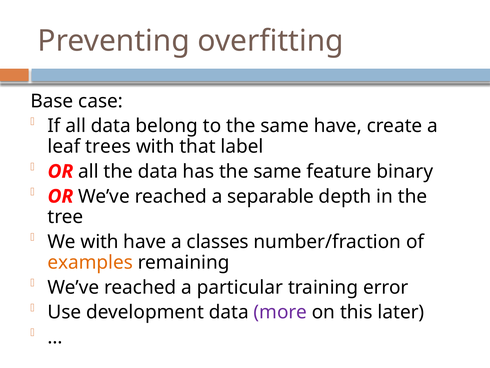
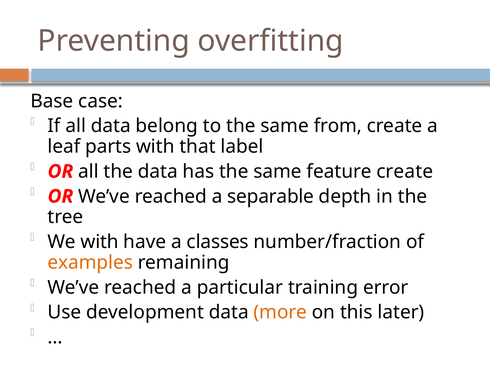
same have: have -> from
trees: trees -> parts
feature binary: binary -> create
more colour: purple -> orange
